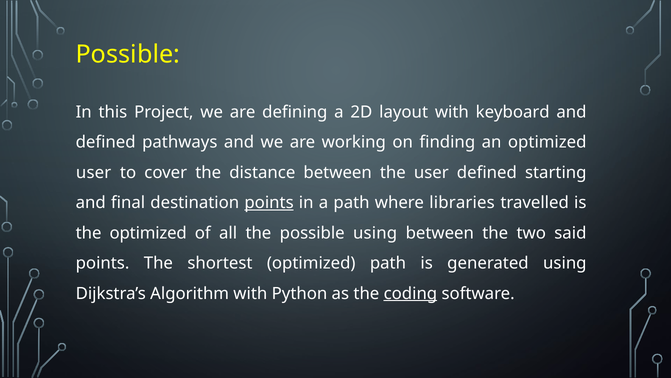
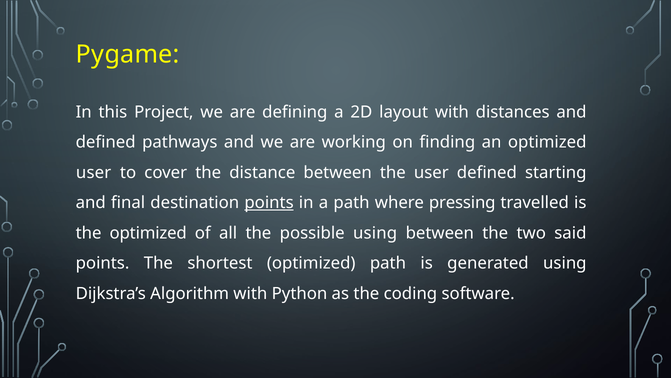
Possible at (128, 54): Possible -> Pygame
keyboard: keyboard -> distances
libraries: libraries -> pressing
coding underline: present -> none
